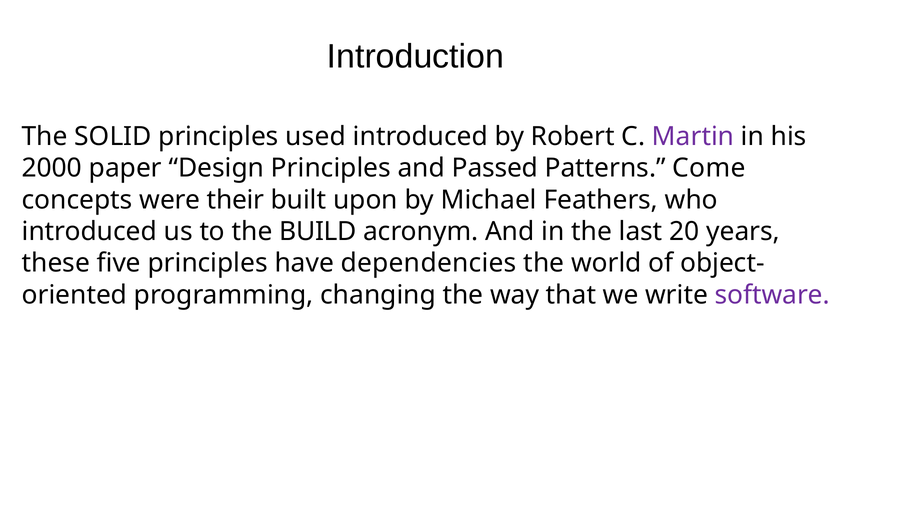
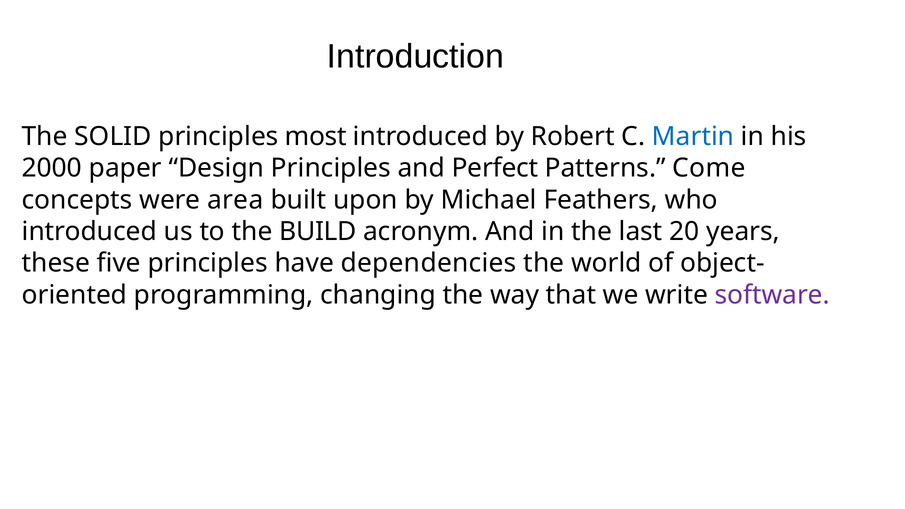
used: used -> most
Martin colour: purple -> blue
Passed: Passed -> Perfect
their: their -> area
